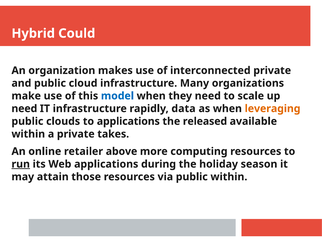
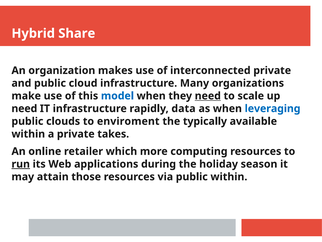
Could: Could -> Share
need at (208, 96) underline: none -> present
leveraging colour: orange -> blue
to applications: applications -> enviroment
released: released -> typically
above: above -> which
